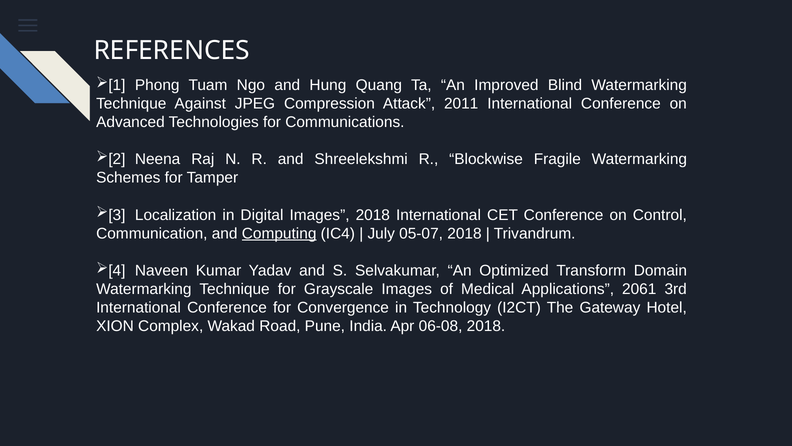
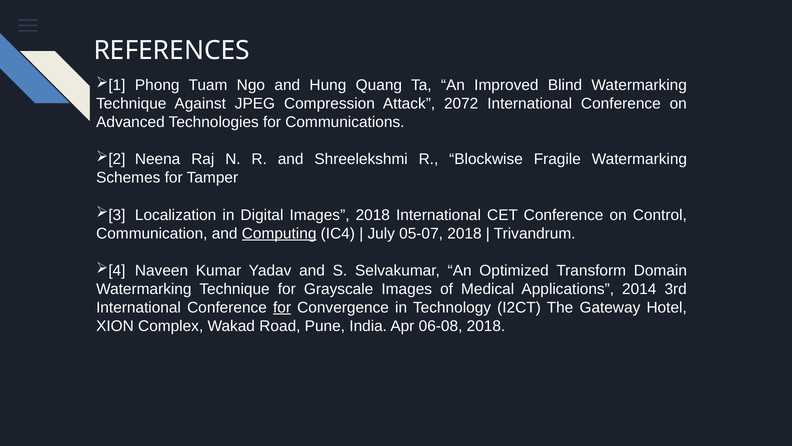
2011: 2011 -> 2072
2061: 2061 -> 2014
for at (282, 307) underline: none -> present
